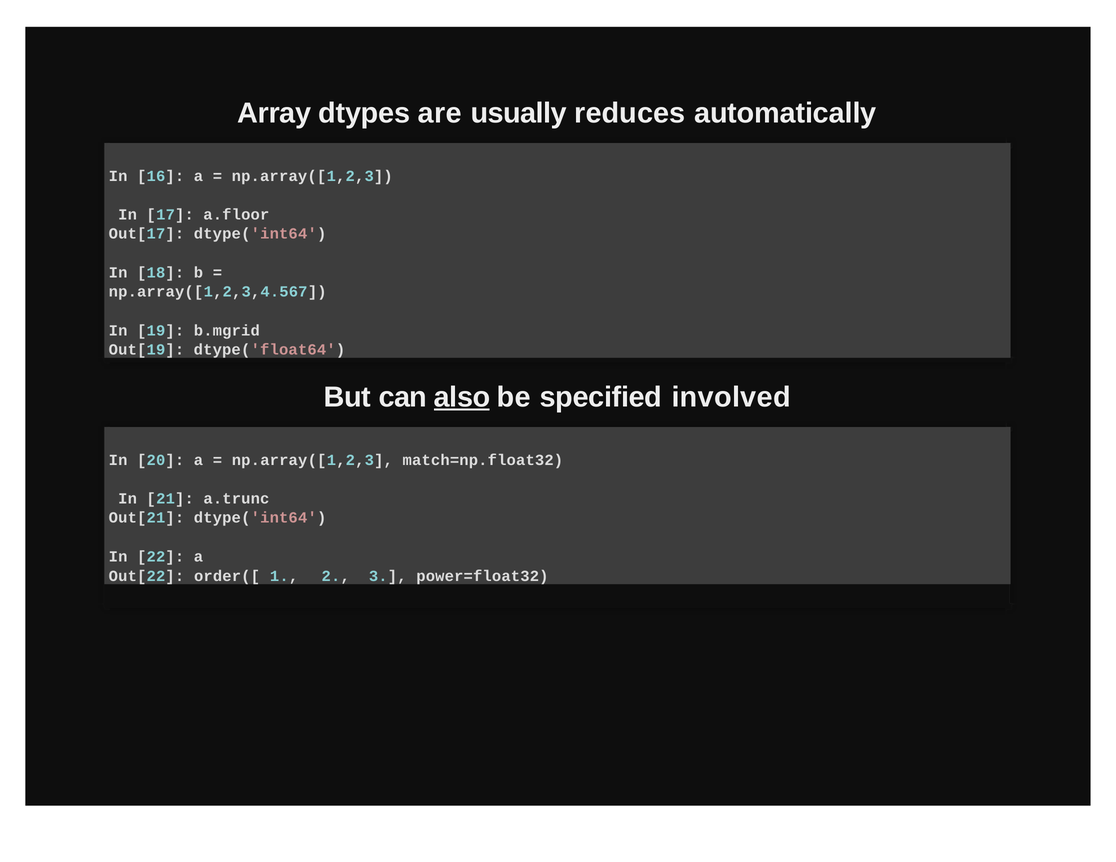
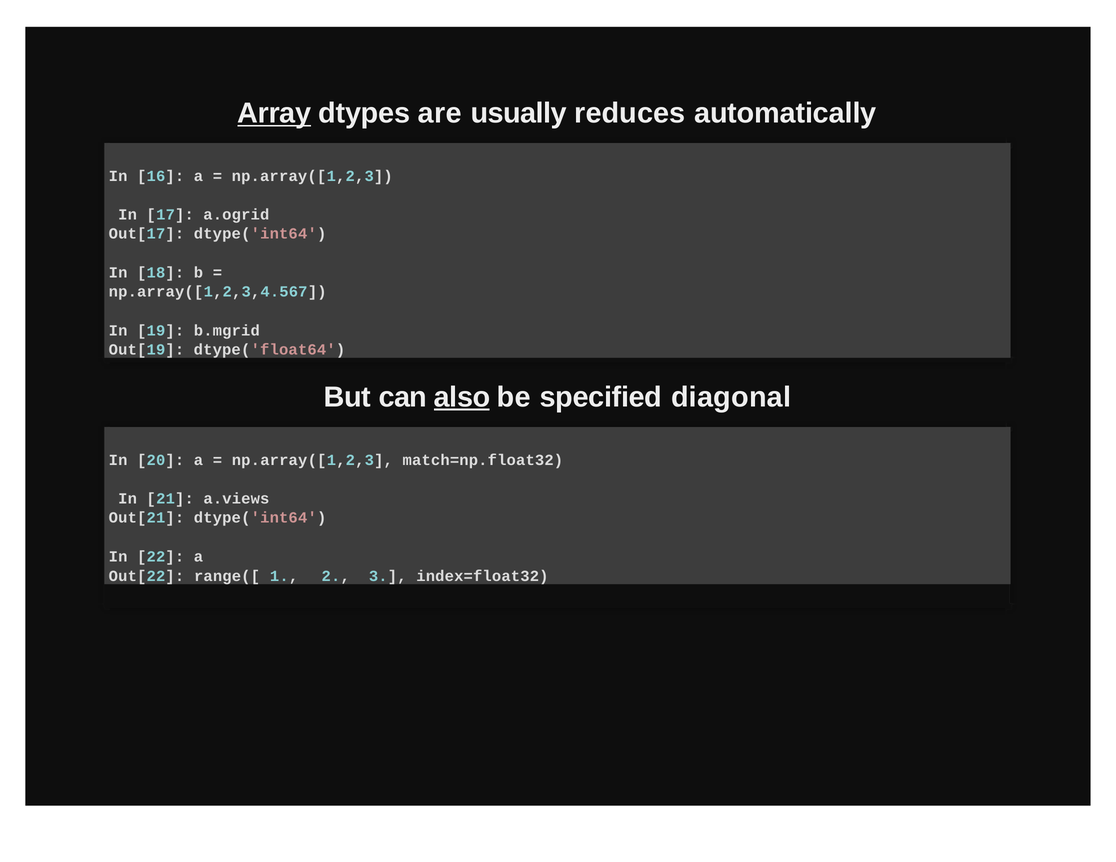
Array underline: none -> present
a.floor: a.floor -> a.ogrid
involved: involved -> diagonal
a.trunc: a.trunc -> a.views
order([: order([ -> range([
power=float32: power=float32 -> index=float32
